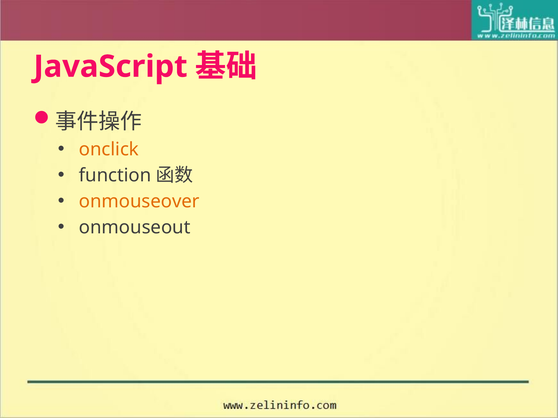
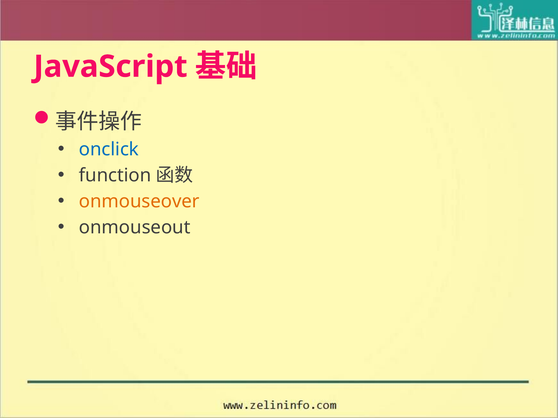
onclick colour: orange -> blue
